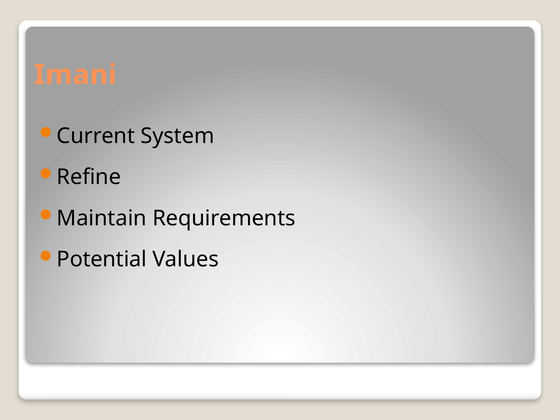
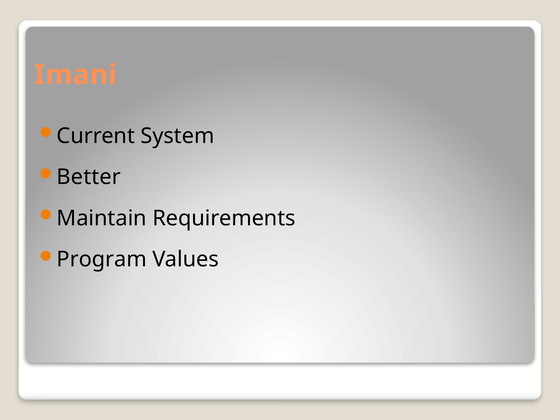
Refine: Refine -> Better
Potential: Potential -> Program
